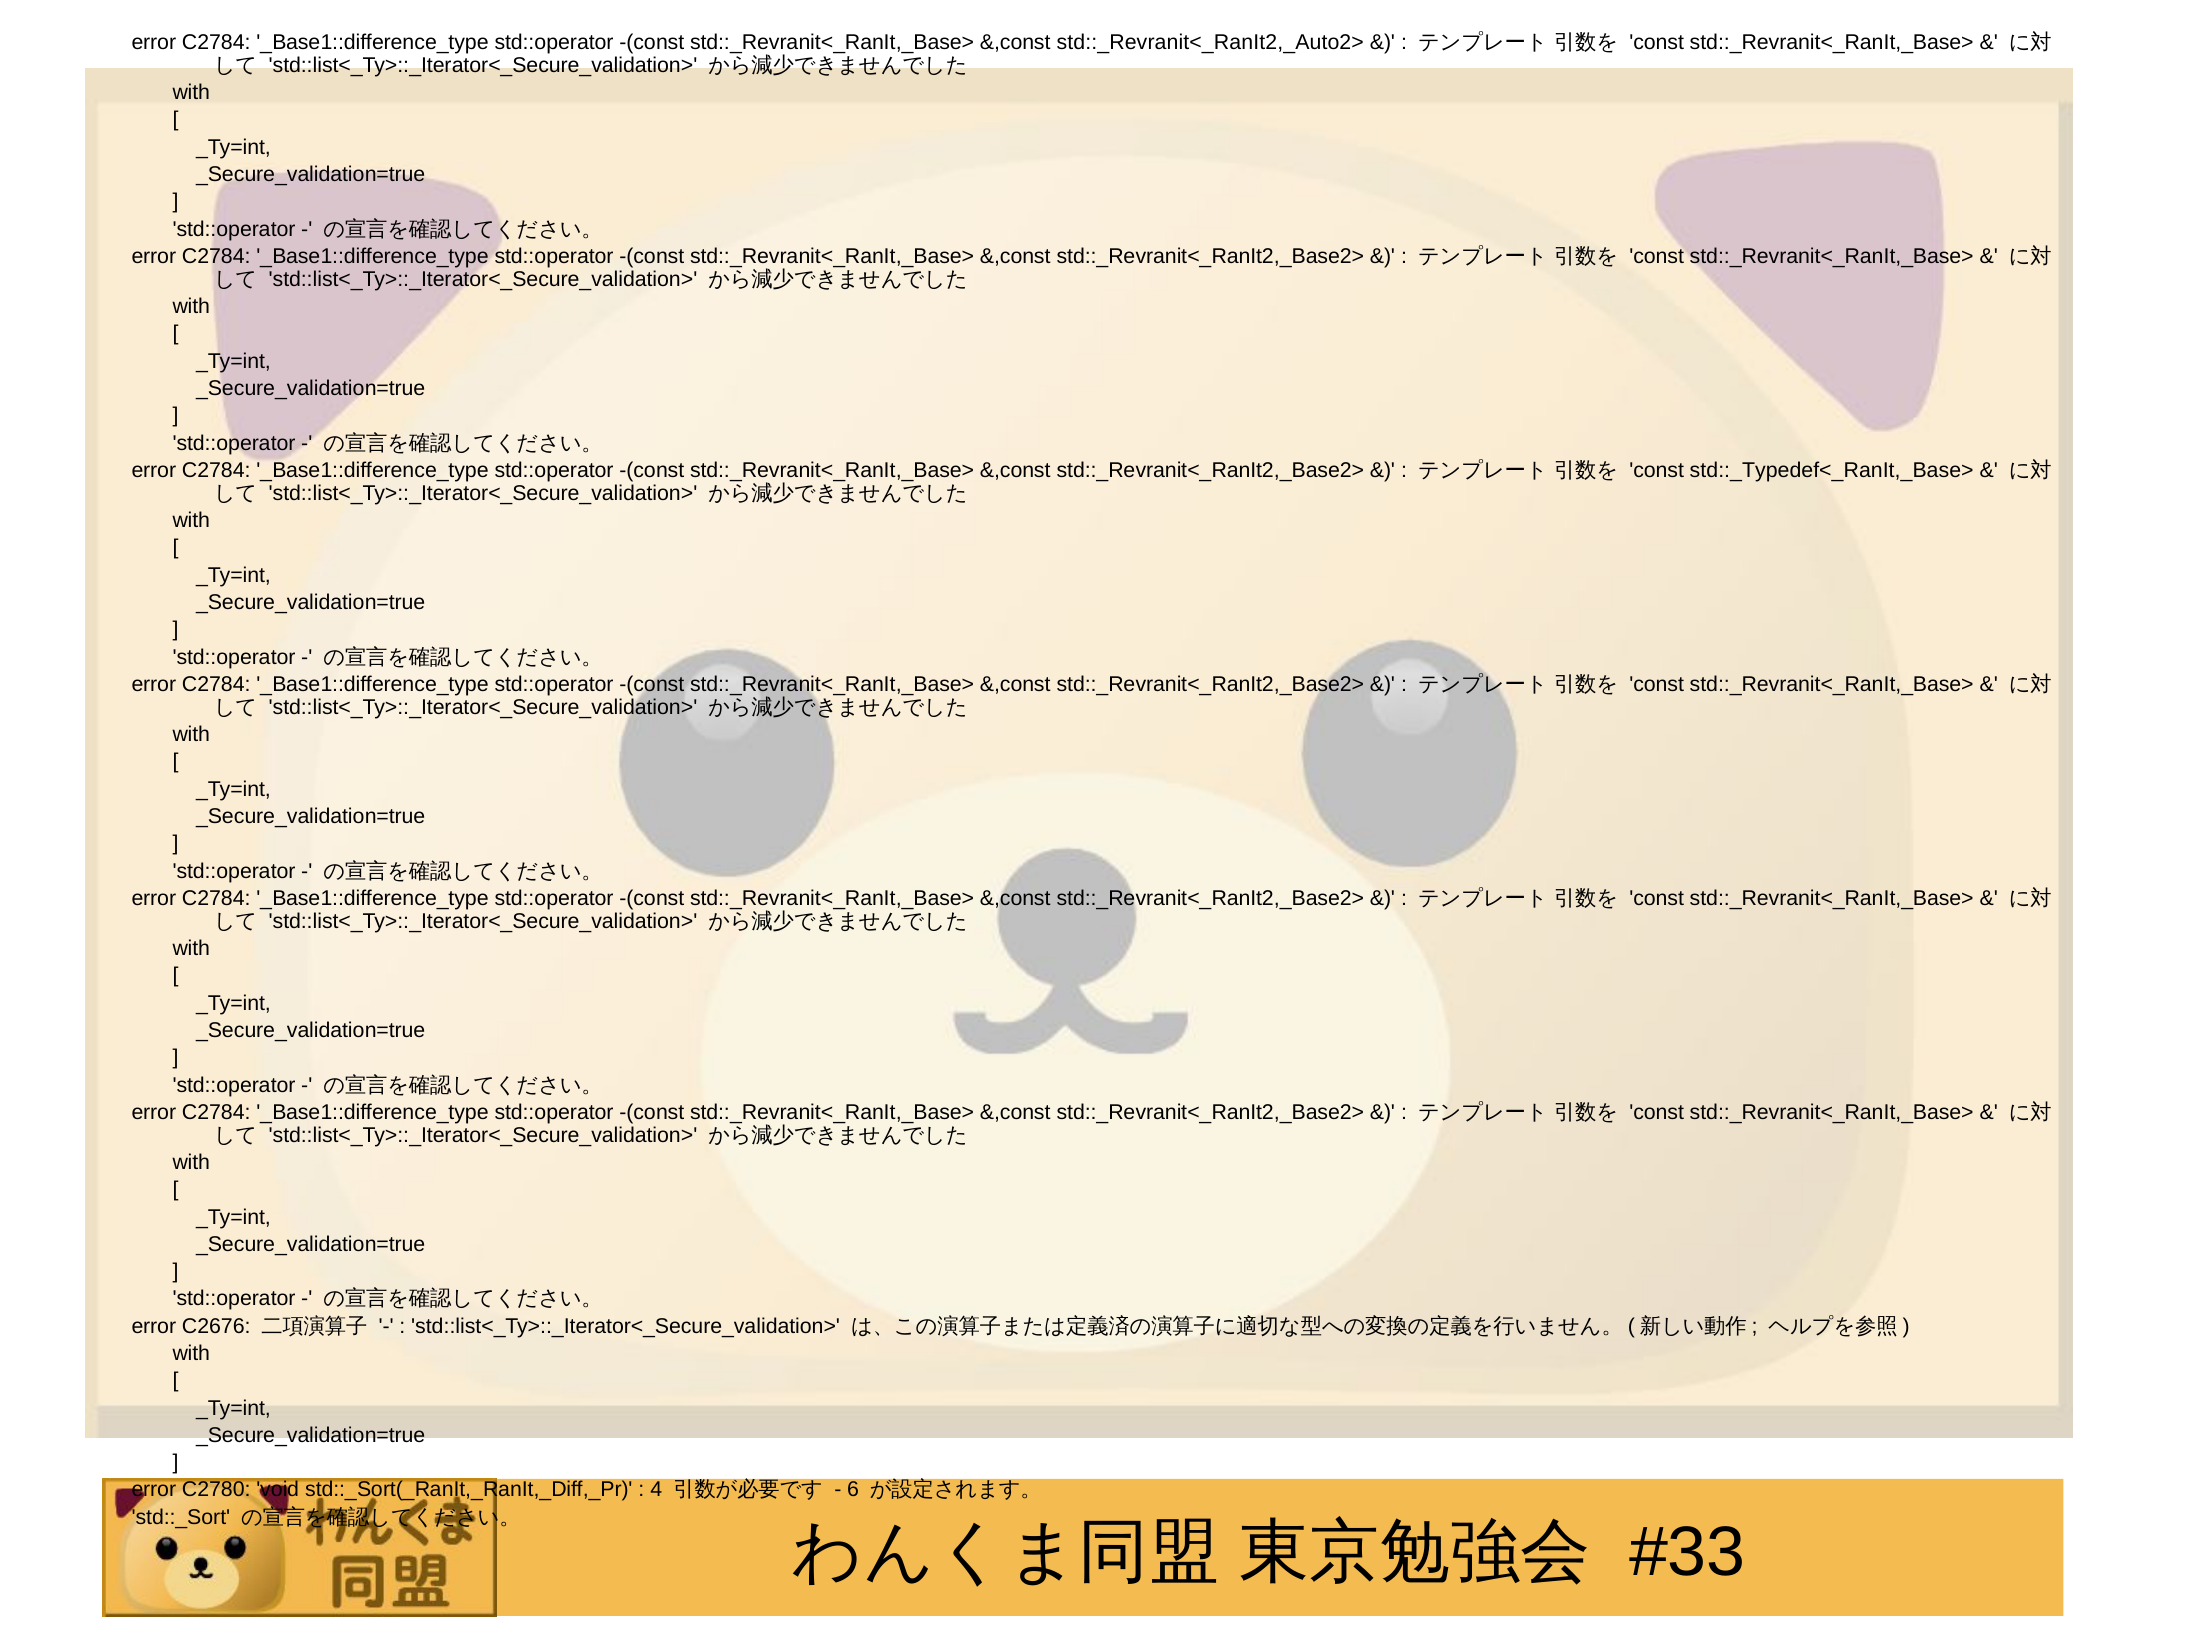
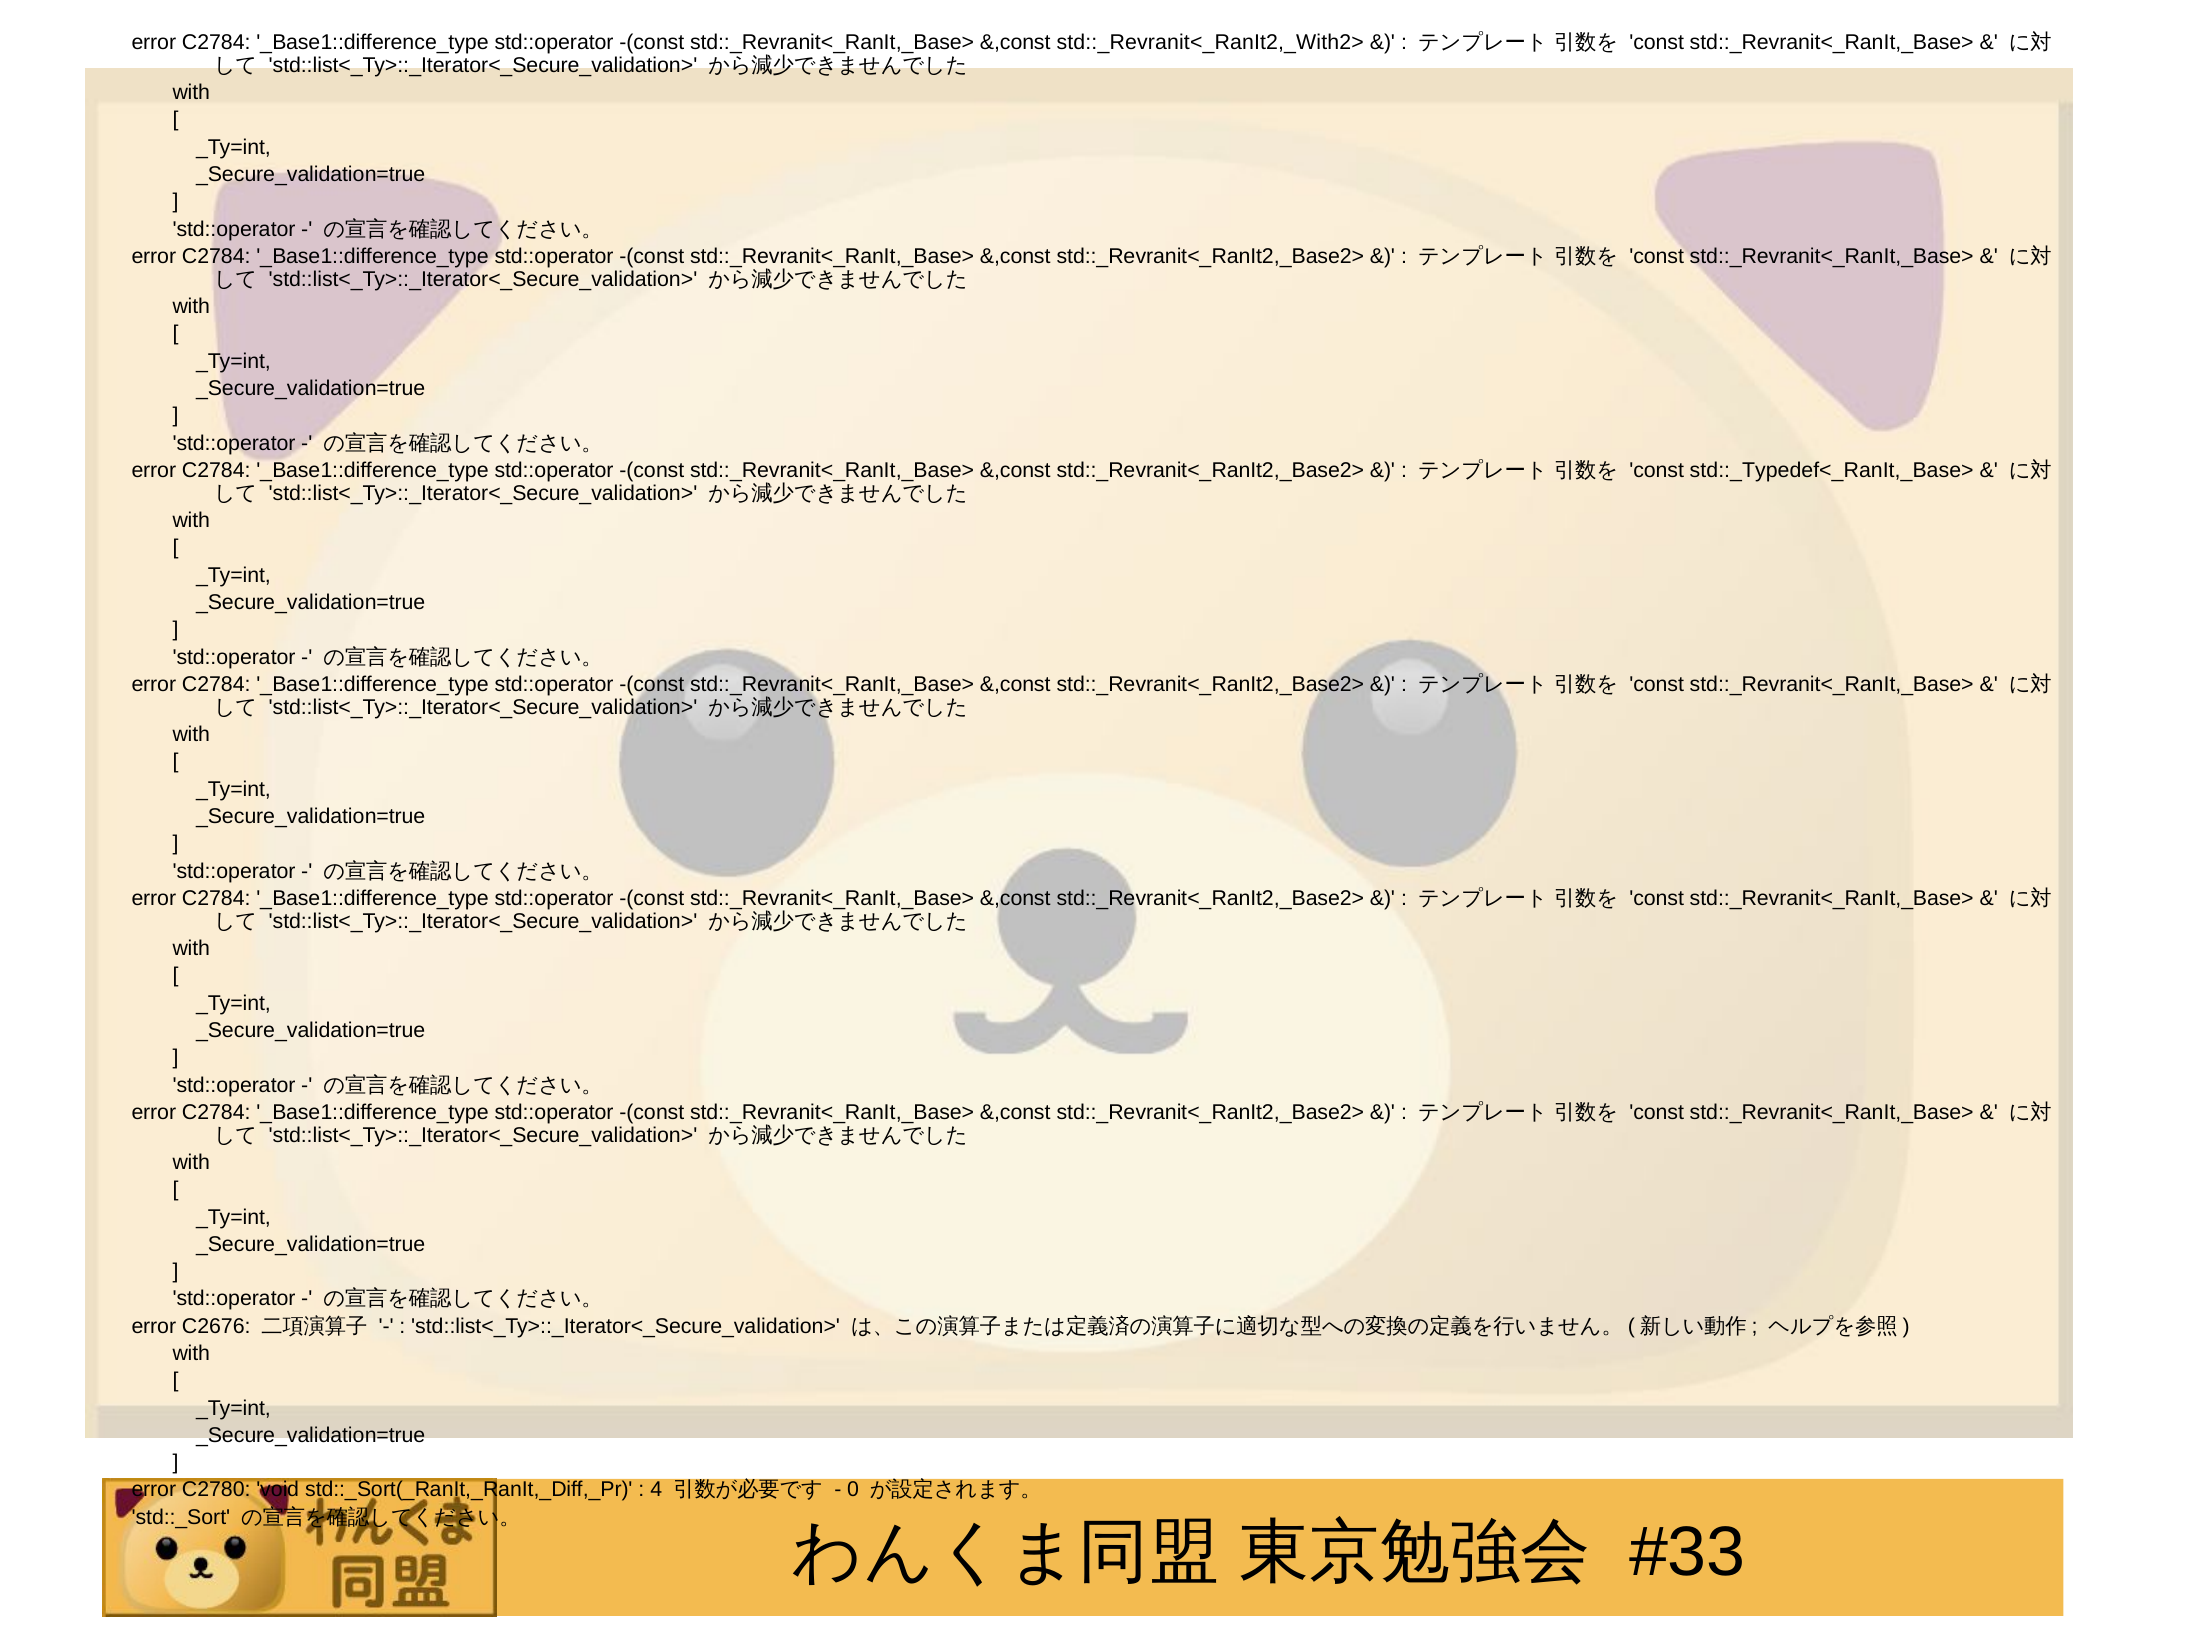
std::_Revranit<_RanIt2,_Auto2>: std::_Revranit<_RanIt2,_Auto2> -> std::_Revranit<_RanIt2,_With2>
6: 6 -> 0
